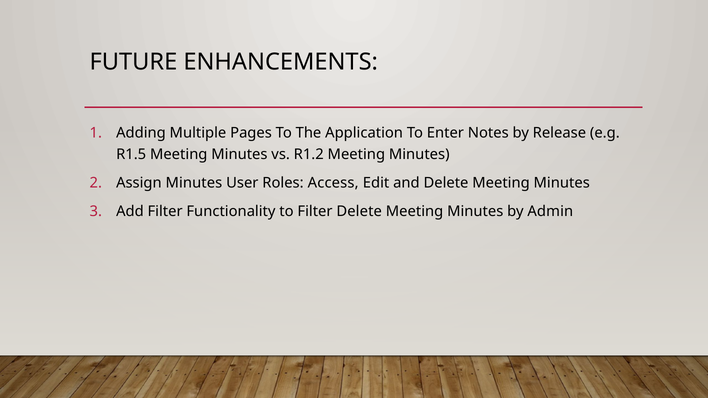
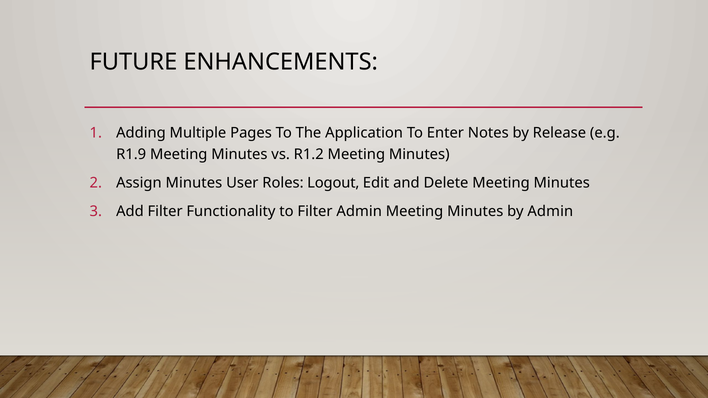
R1.5: R1.5 -> R1.9
Access: Access -> Logout
Filter Delete: Delete -> Admin
